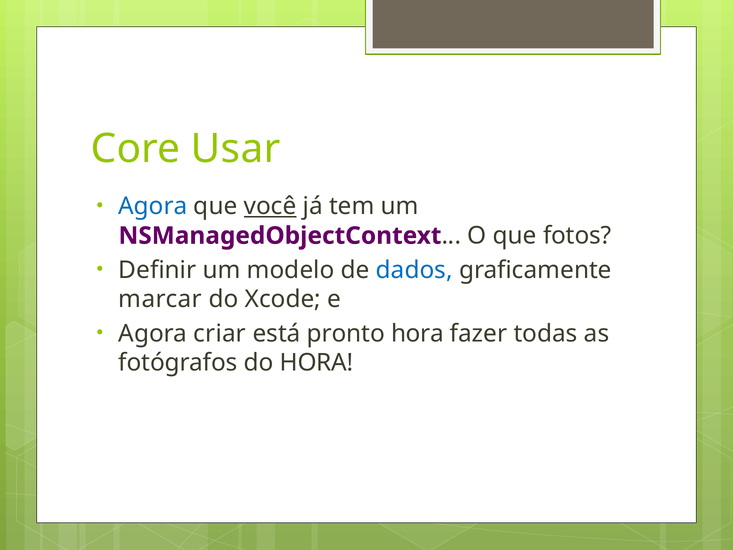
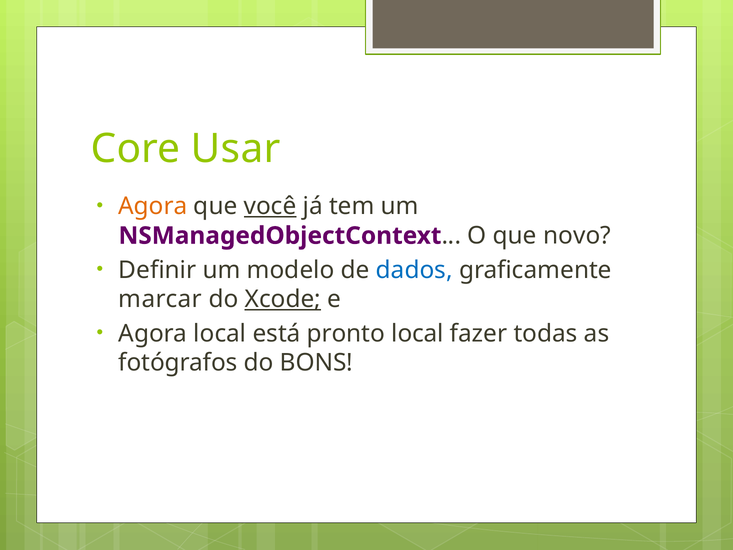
Agora at (153, 206) colour: blue -> orange
fotos: fotos -> novo
Xcode underline: none -> present
Agora criar: criar -> local
pronto hora: hora -> local
do HORA: HORA -> BONS
